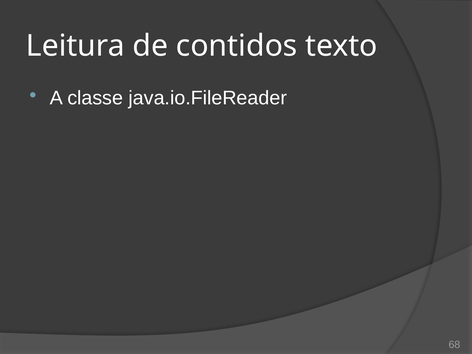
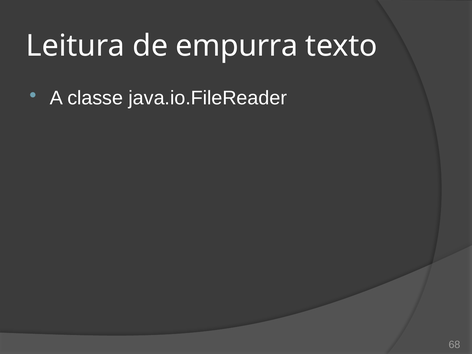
contidos: contidos -> empurra
